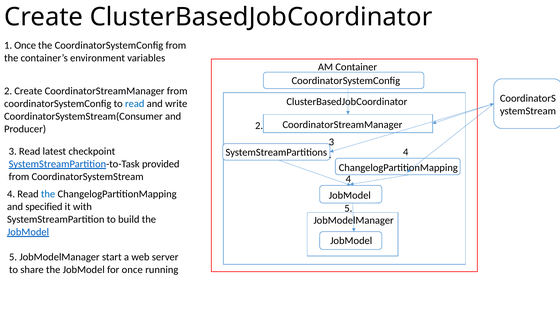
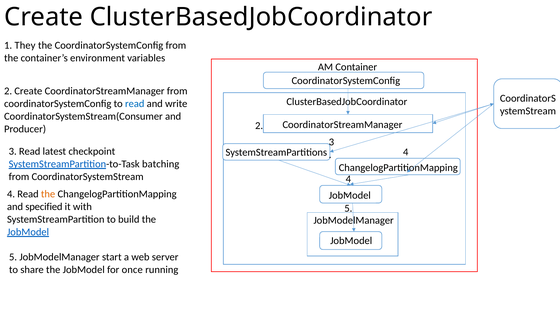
1 Once: Once -> They
provided: provided -> batching
the at (48, 194) colour: blue -> orange
